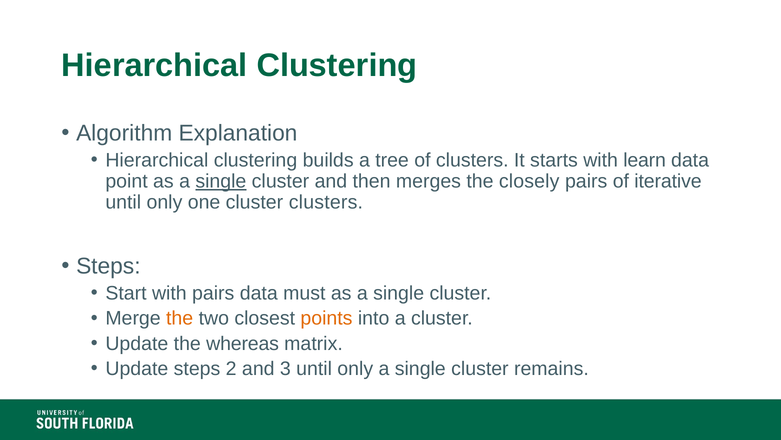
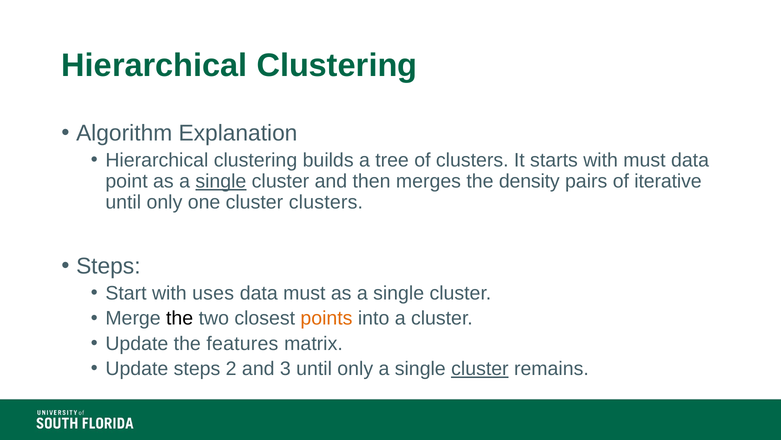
with learn: learn -> must
closely: closely -> density
with pairs: pairs -> uses
the at (180, 318) colour: orange -> black
whereas: whereas -> features
cluster at (480, 368) underline: none -> present
